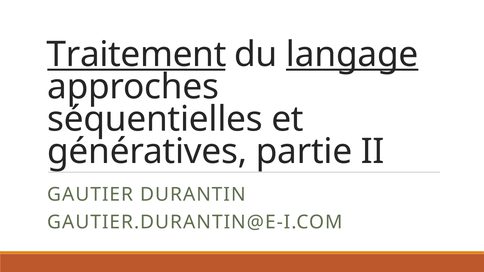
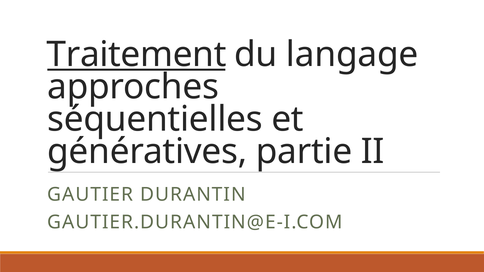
langage underline: present -> none
